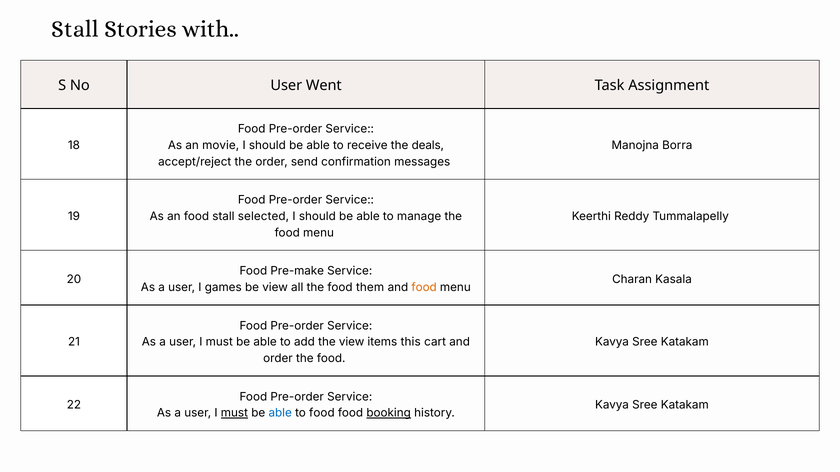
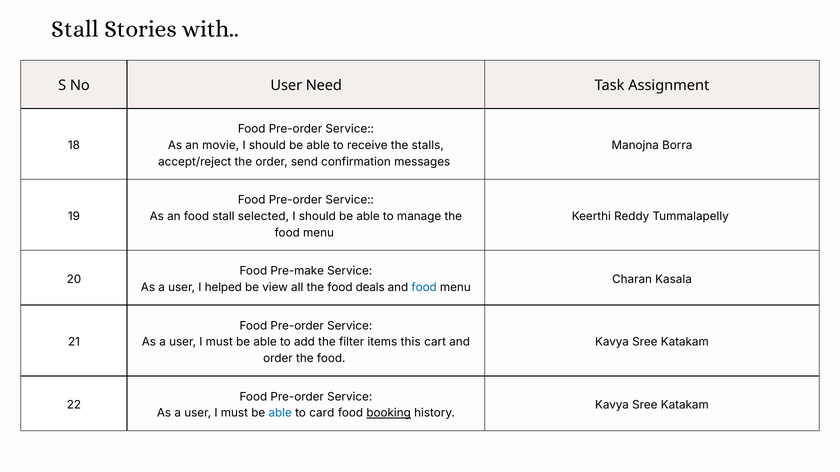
Went: Went -> Need
deals: deals -> stalls
games: games -> helped
them: them -> deals
food at (424, 288) colour: orange -> blue
the view: view -> filter
must at (234, 414) underline: present -> none
to food: food -> card
